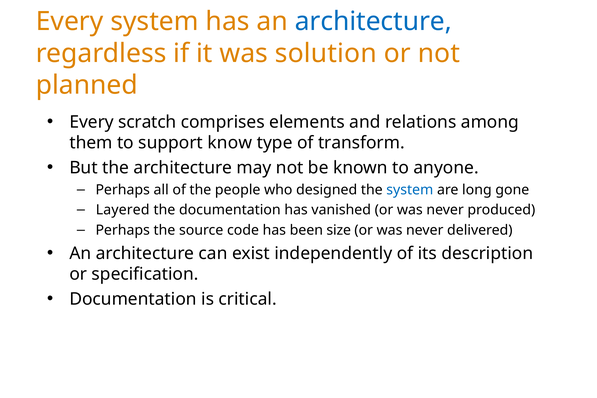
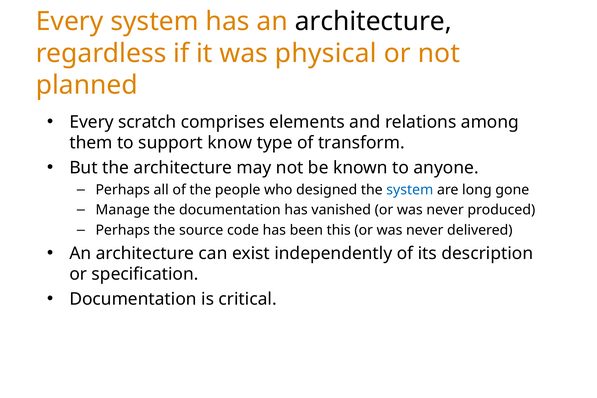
architecture at (373, 22) colour: blue -> black
solution: solution -> physical
Layered: Layered -> Manage
size: size -> this
